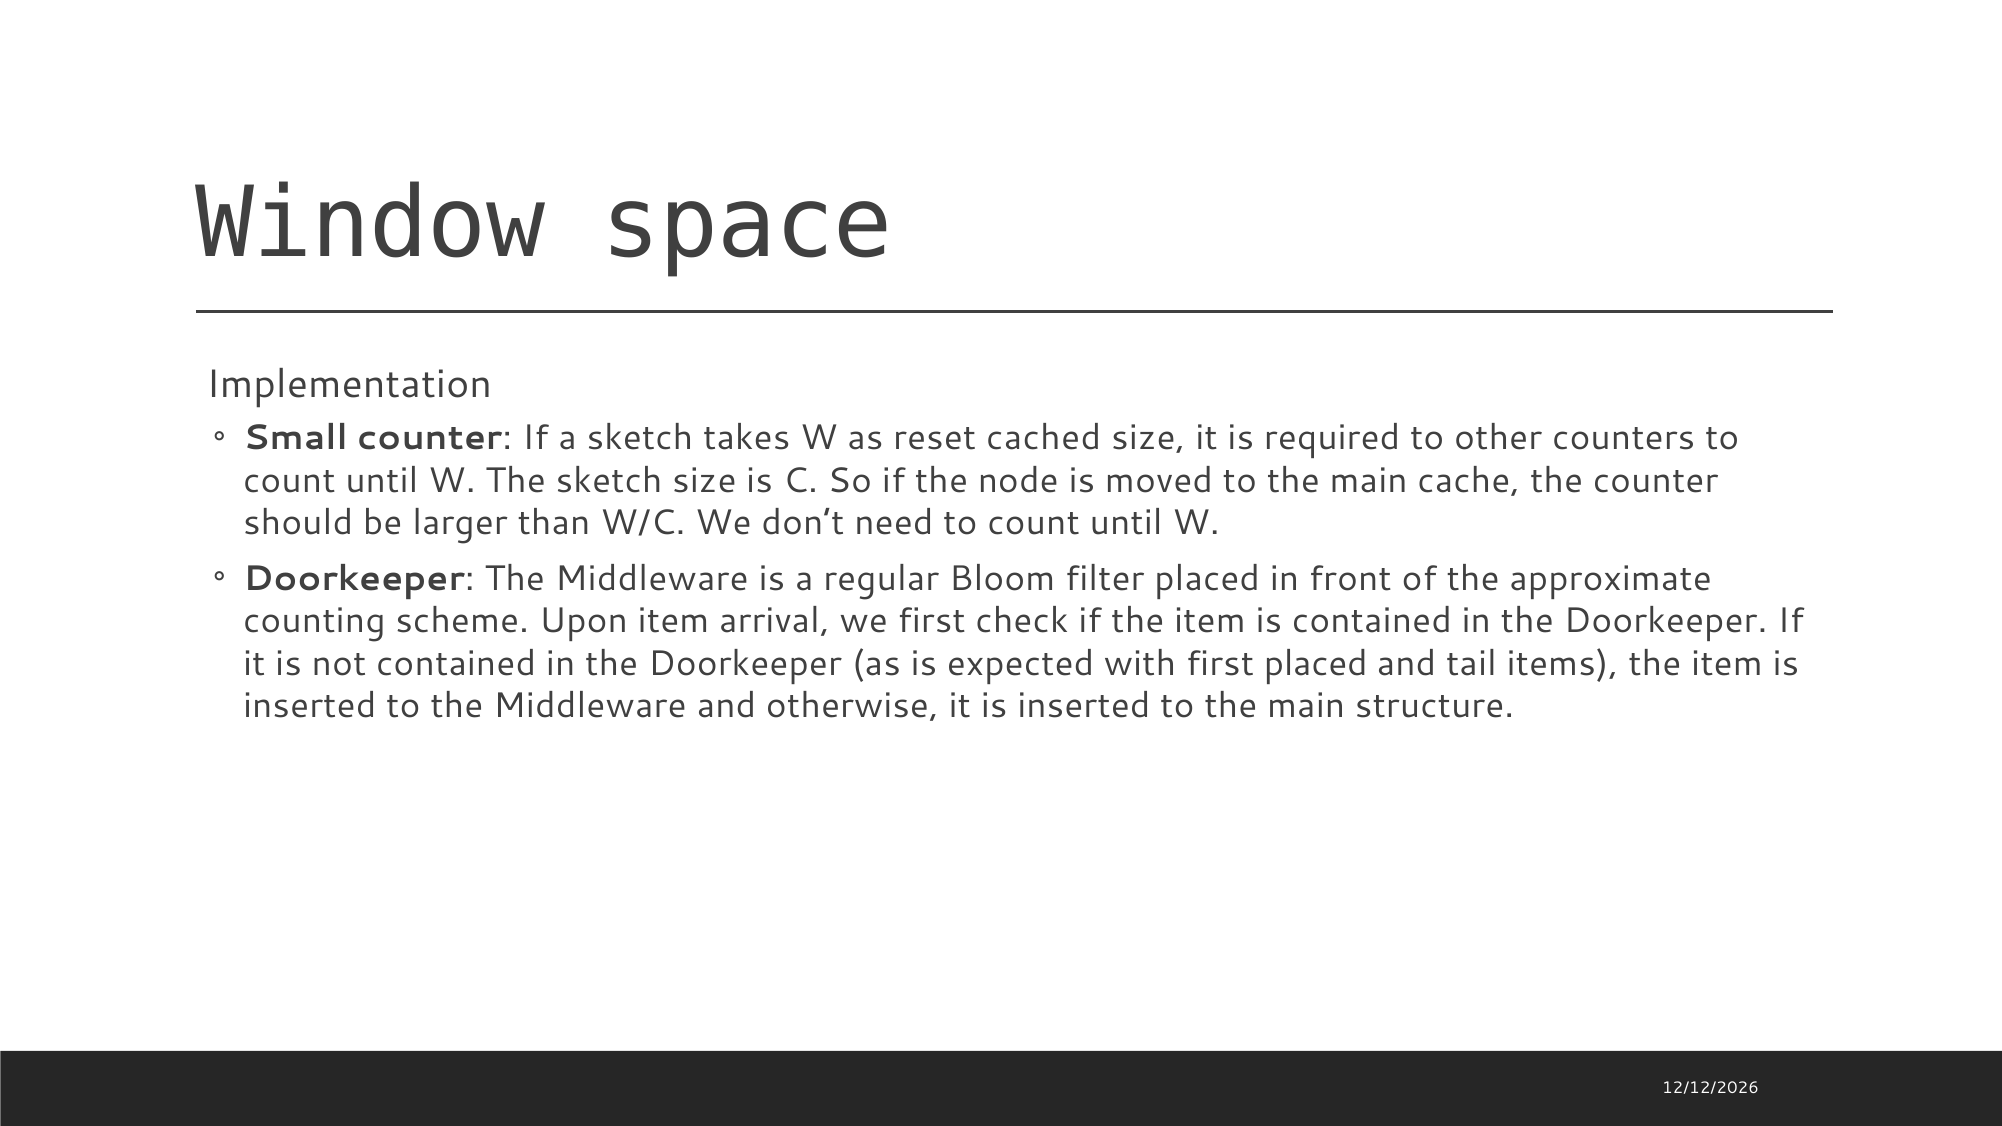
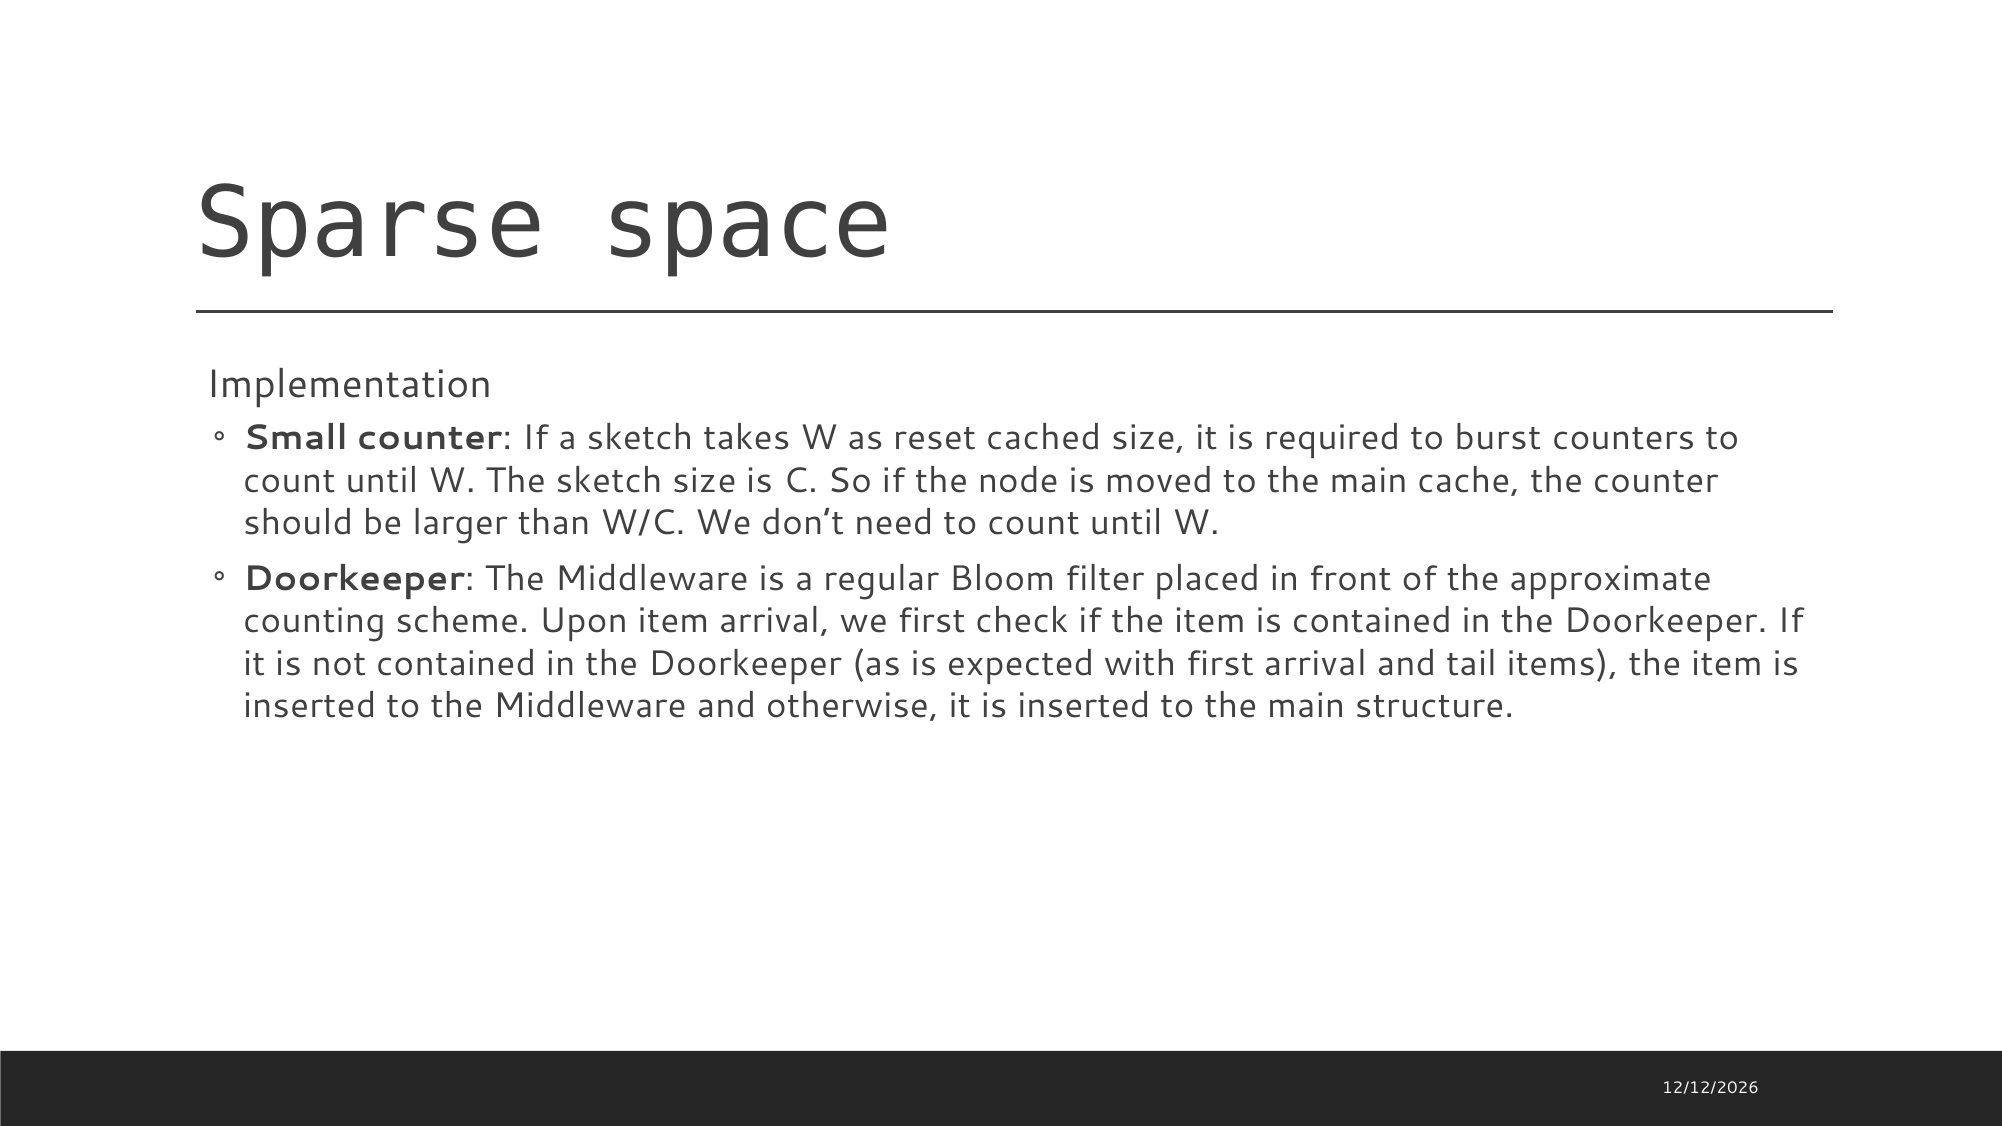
Window: Window -> Sparse
other: other -> burst
first placed: placed -> arrival
